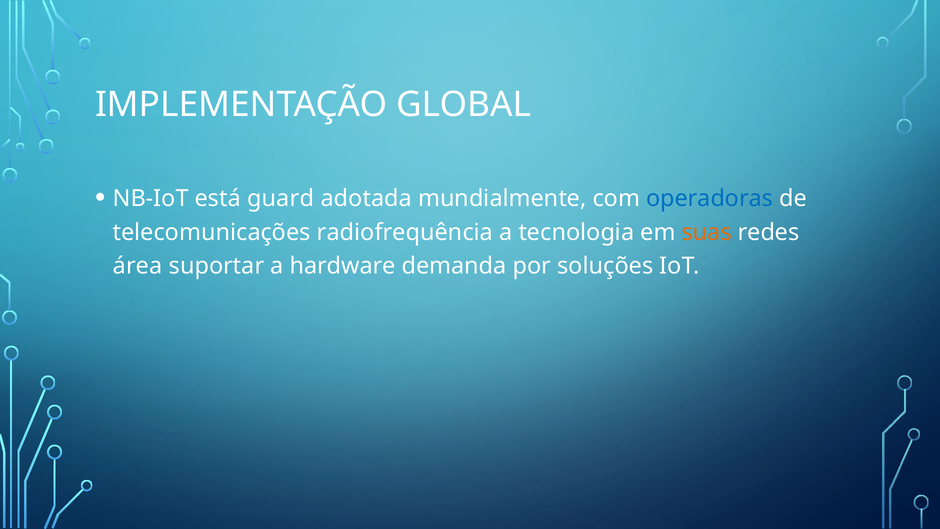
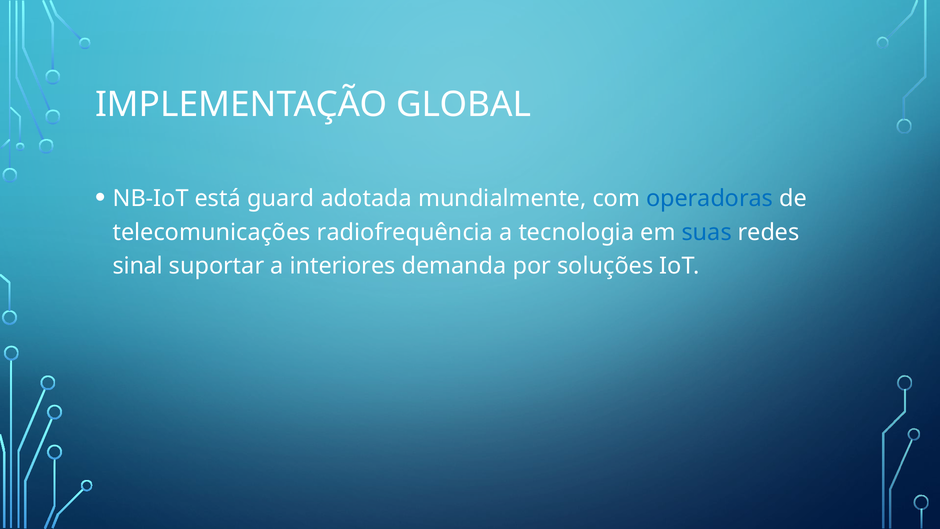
suas colour: orange -> blue
área: área -> sinal
hardware: hardware -> interiores
